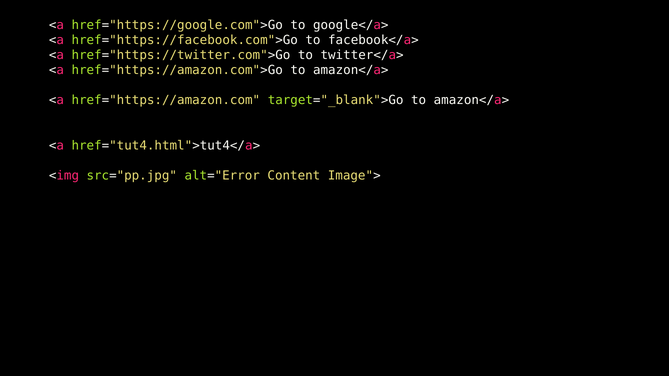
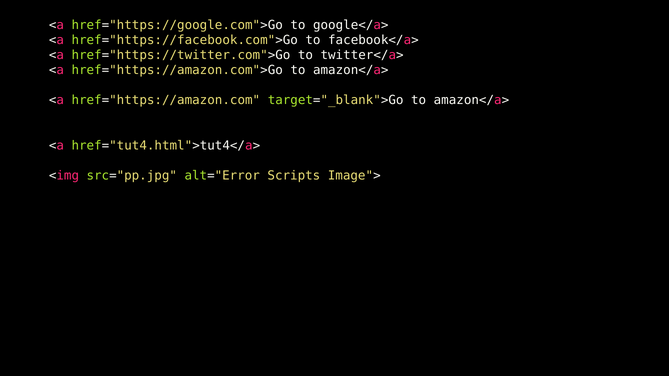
Content: Content -> Scripts
